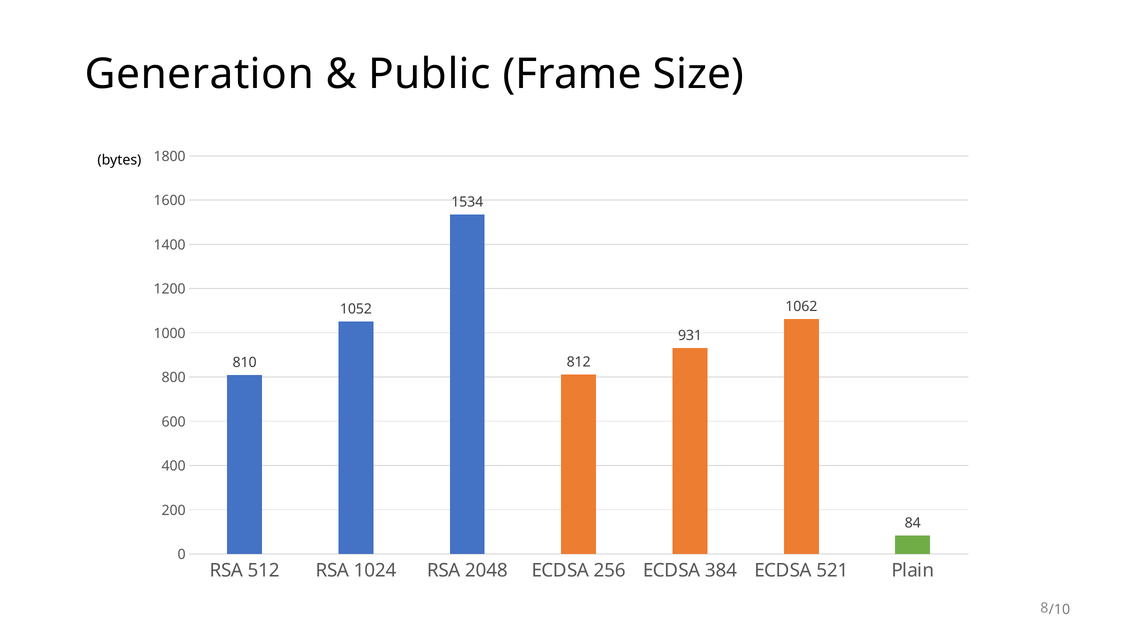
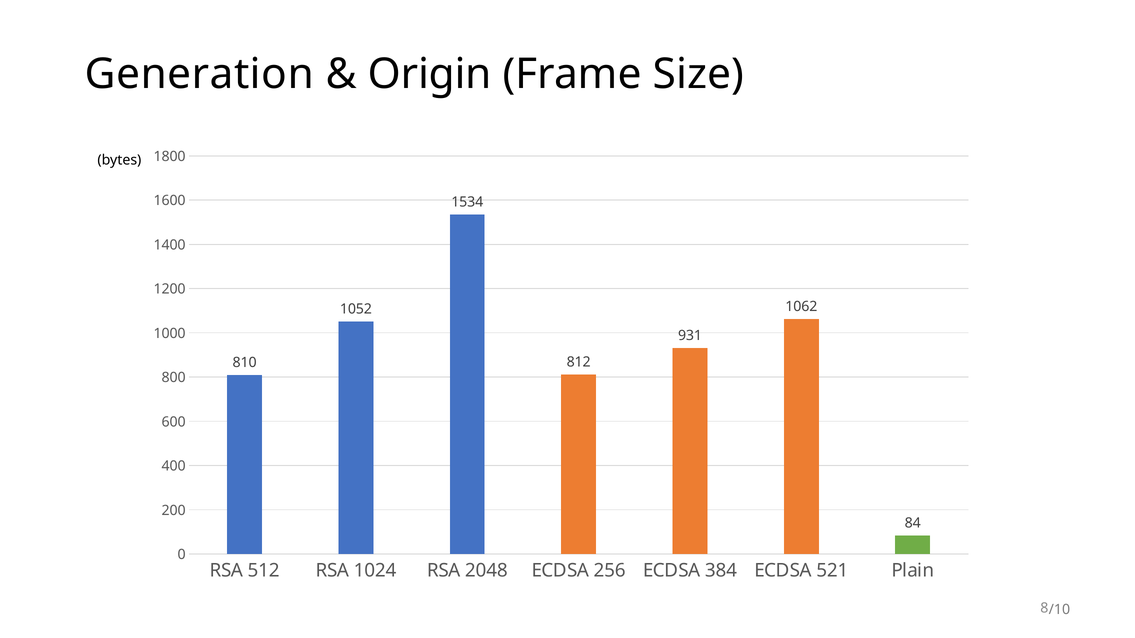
Public: Public -> Origin
